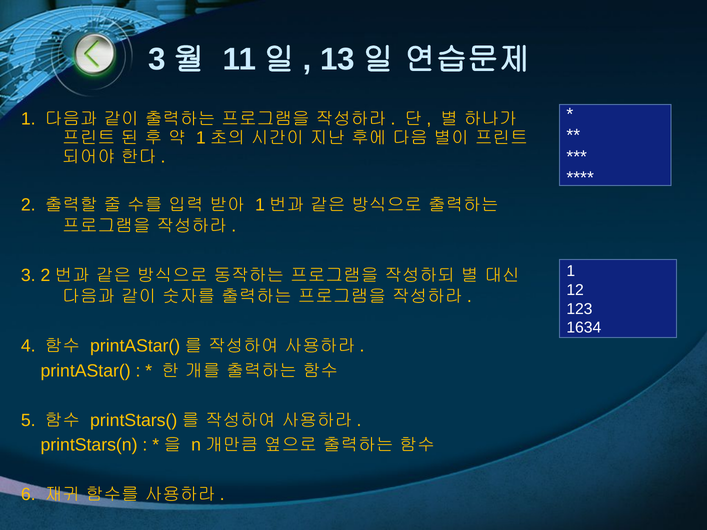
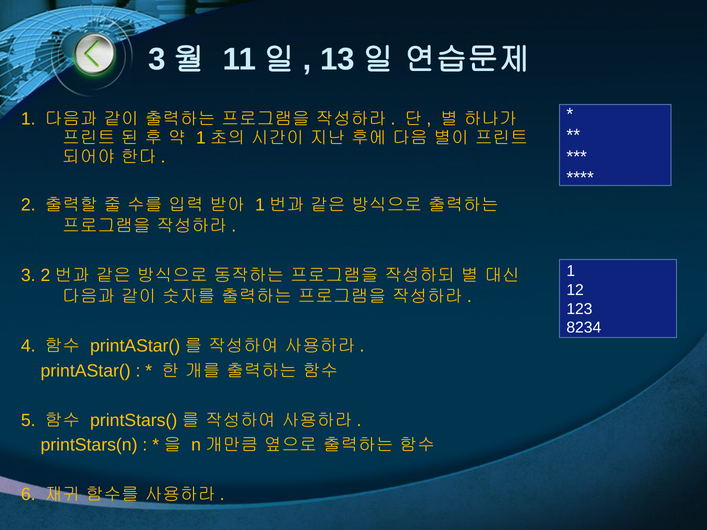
1634: 1634 -> 8234
